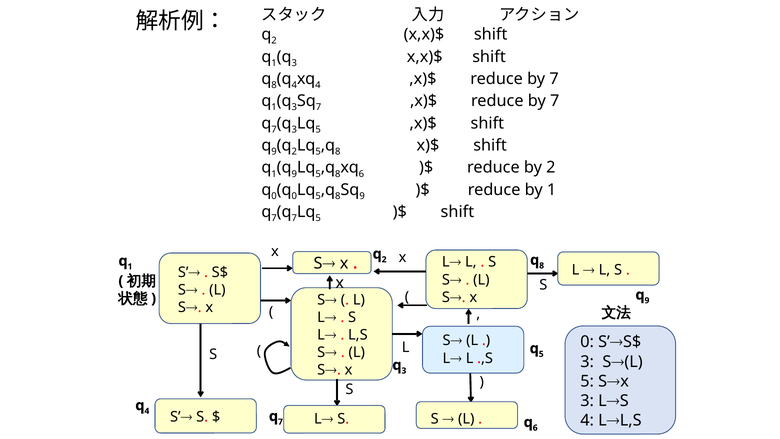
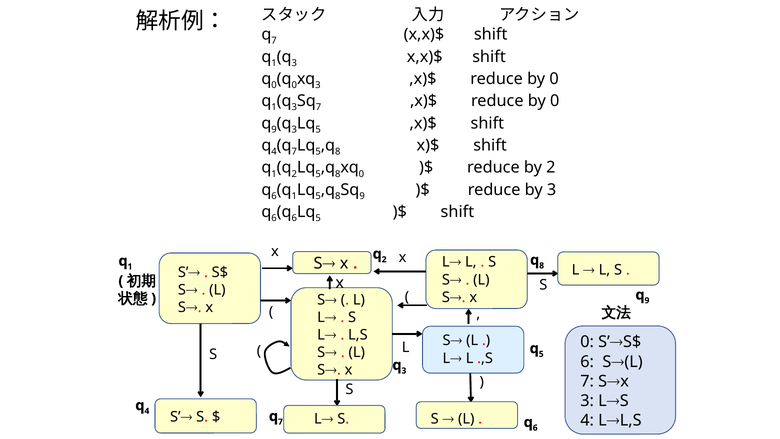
2 at (274, 41): 2 -> 7
8 at (274, 85): 8 -> 0
4 at (294, 85): 4 -> 0
4 at (318, 85): 4 -> 3
7 at (554, 79): 7 -> 0
7 at (555, 101): 7 -> 0
7 at (274, 129): 7 -> 9
9 at (274, 152): 9 -> 4
2 at (294, 152): 2 -> 7
9 at (294, 174): 9 -> 2
6 at (361, 174): 6 -> 0
0 at (274, 196): 0 -> 6
0 at (294, 196): 0 -> 1
by 1: 1 -> 3
7 at (274, 218): 7 -> 6
7 at (294, 218): 7 -> 6
3 at (587, 361): 3 -> 6
5 at (587, 381): 5 -> 7
